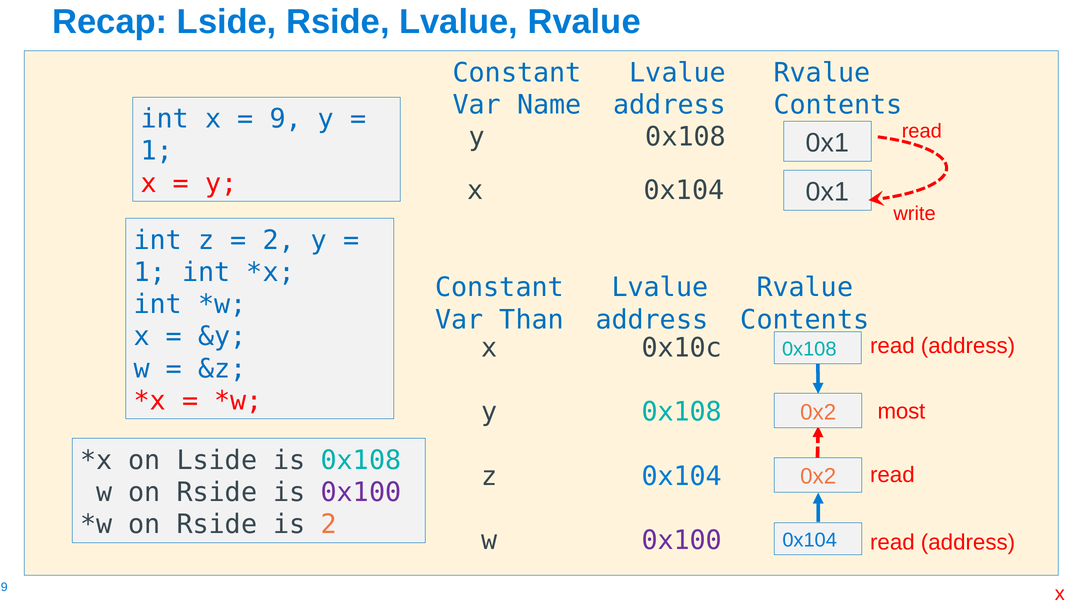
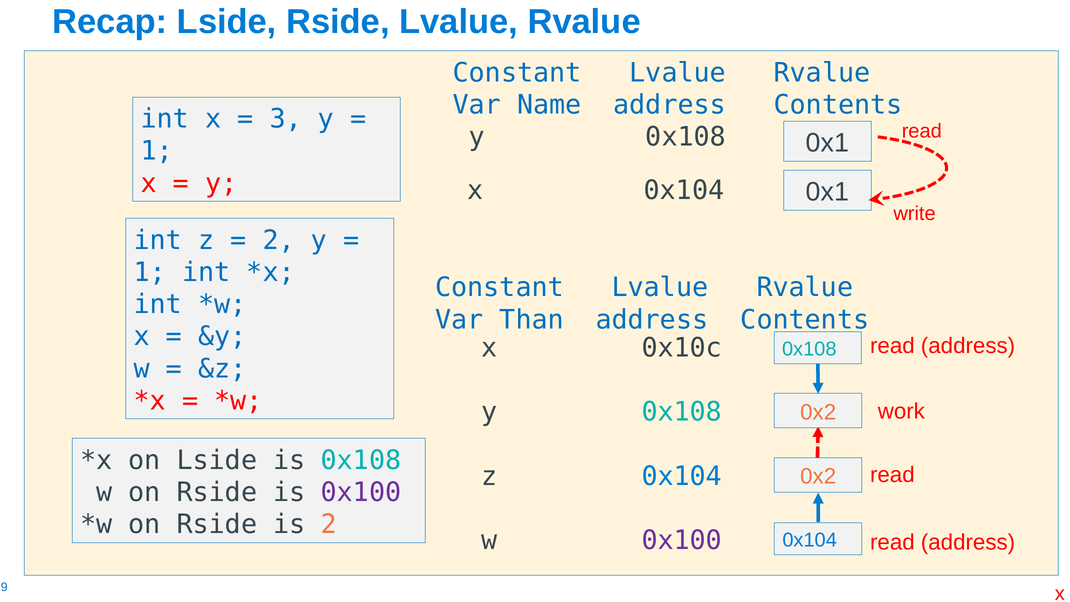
9: 9 -> 3
most: most -> work
